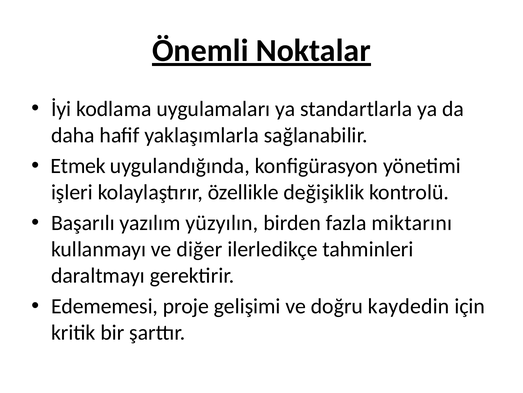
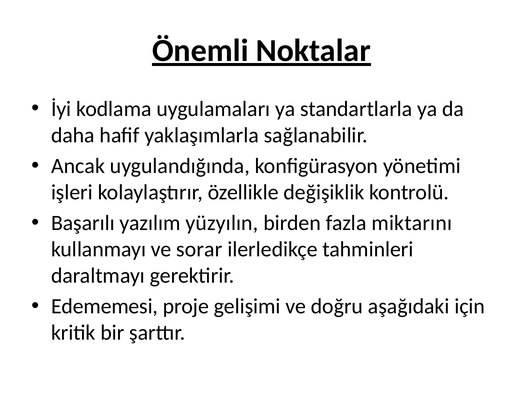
Etmek: Etmek -> Ancak
diğer: diğer -> sorar
kaydedin: kaydedin -> aşağıdaki
